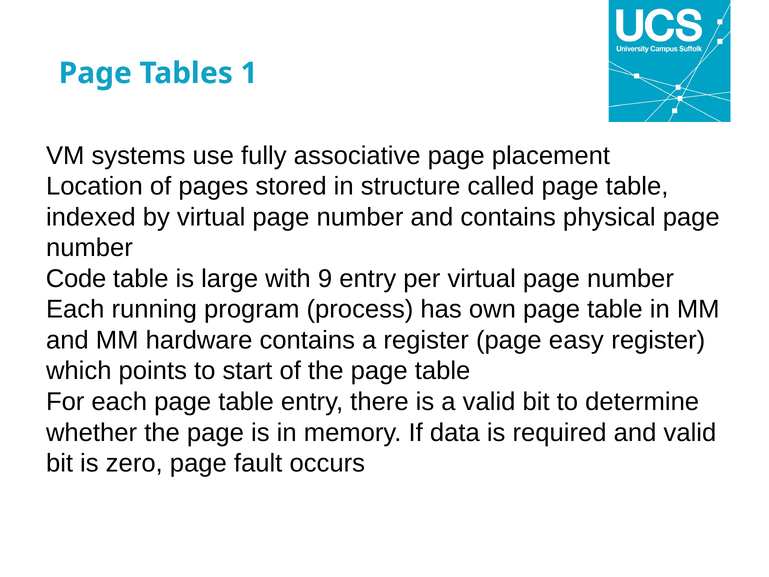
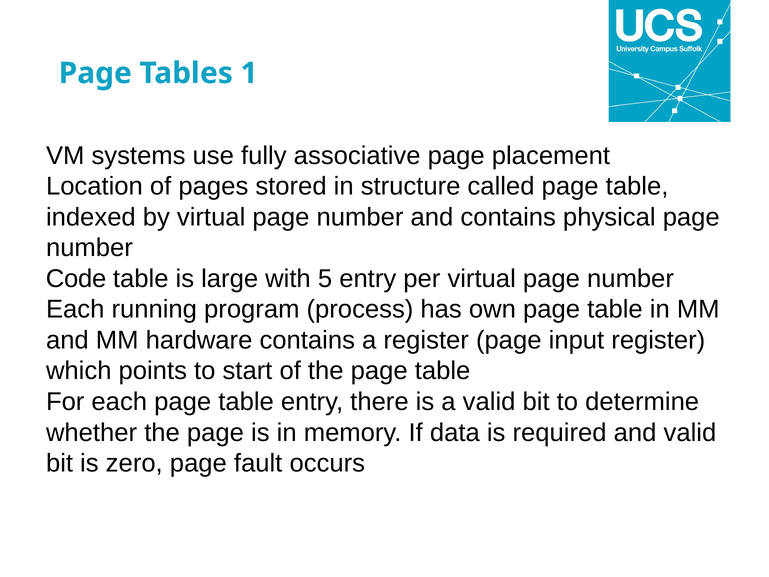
9: 9 -> 5
easy: easy -> input
